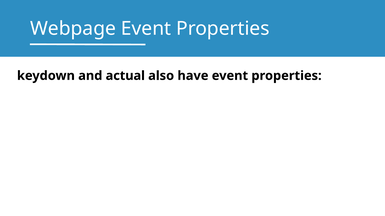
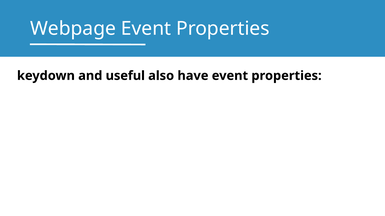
actual: actual -> useful
